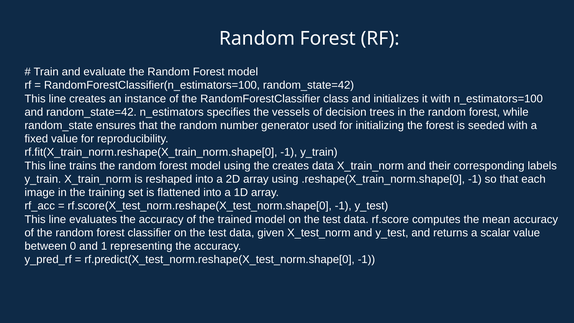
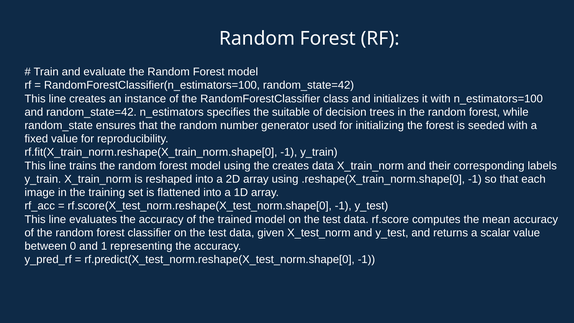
vessels: vessels -> suitable
